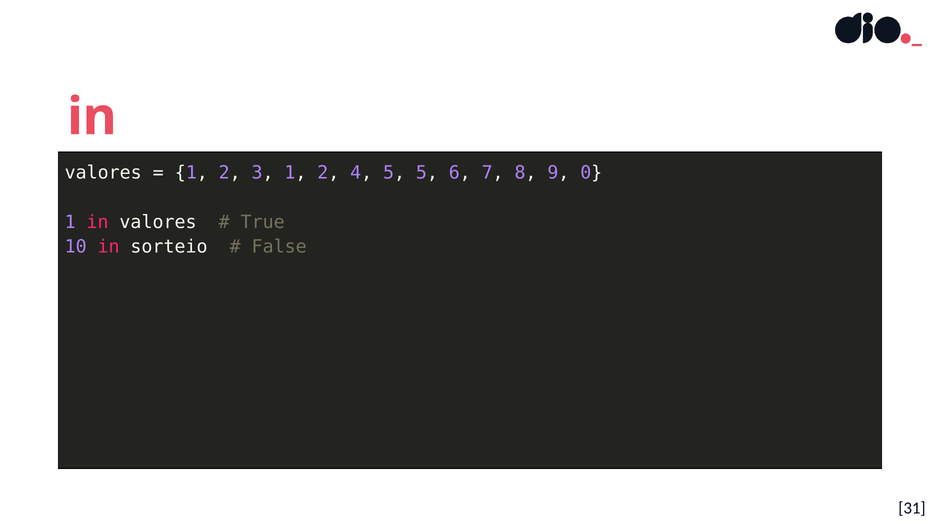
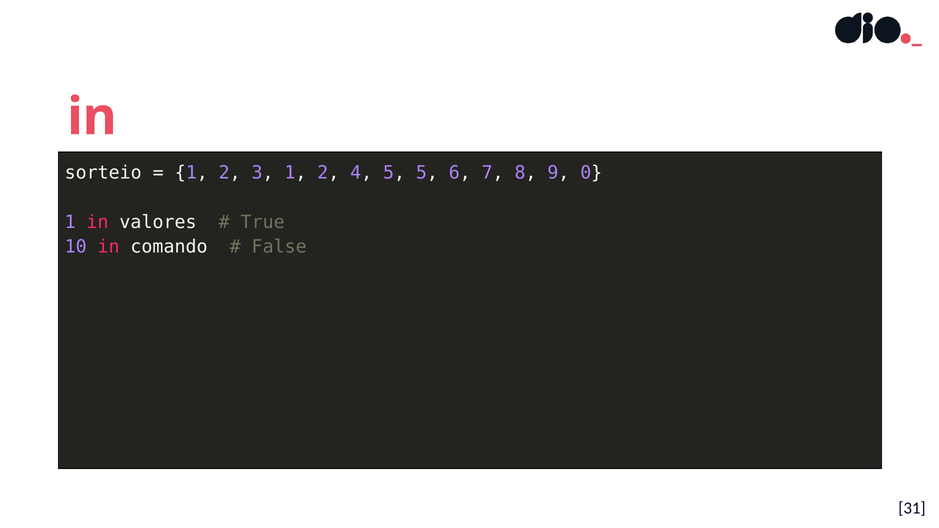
valores at (103, 173): valores -> sorteio
sorteio: sorteio -> comando
